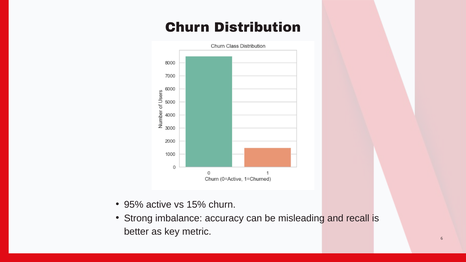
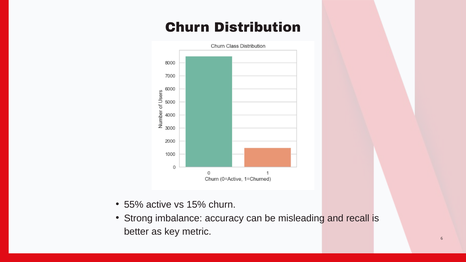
95%: 95% -> 55%
